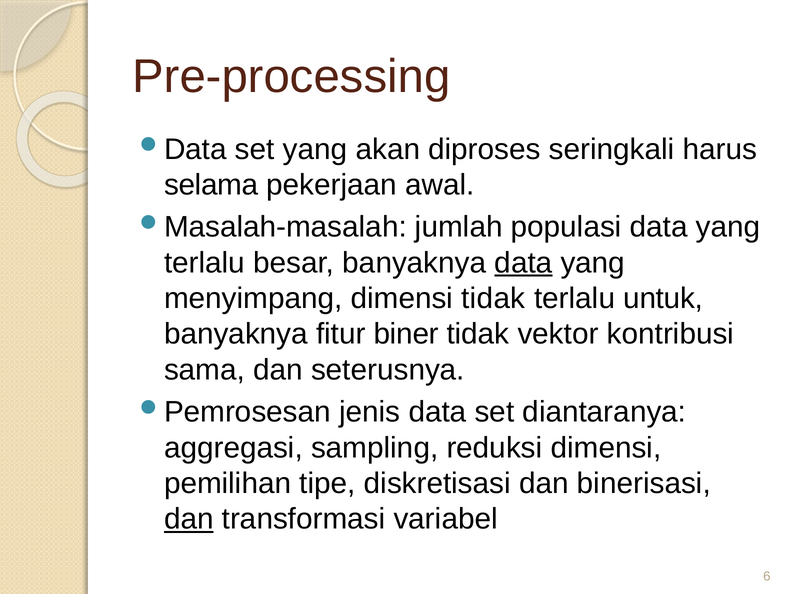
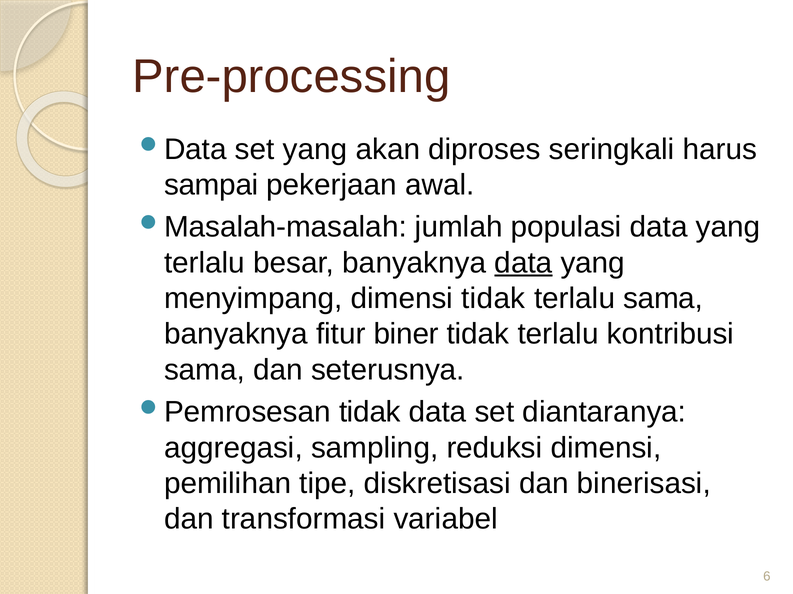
selama: selama -> sampai
terlalu untuk: untuk -> sama
vektor at (558, 335): vektor -> terlalu
jenis at (370, 413): jenis -> tidak
dan at (189, 520) underline: present -> none
